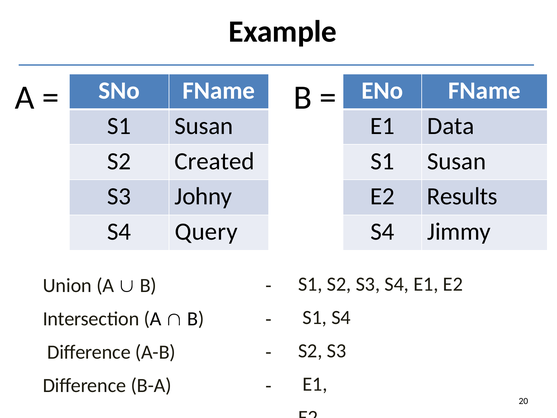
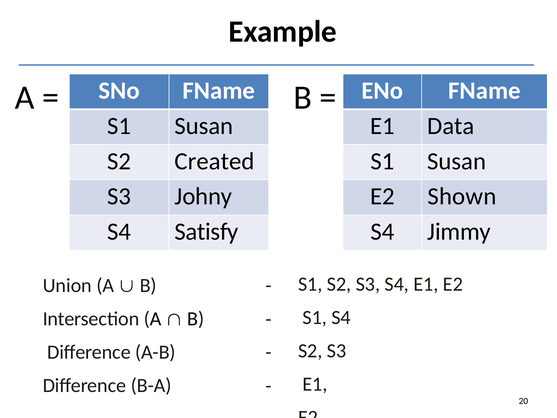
Results: Results -> Shown
Query: Query -> Satisfy
